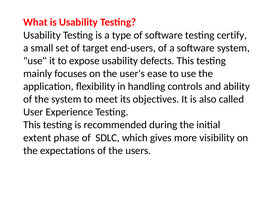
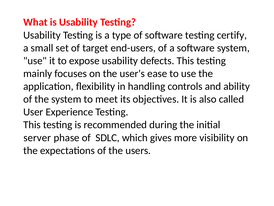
extent: extent -> server
